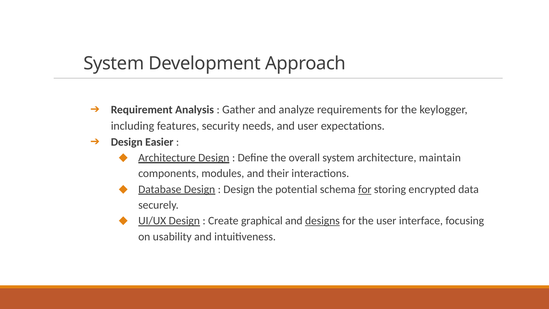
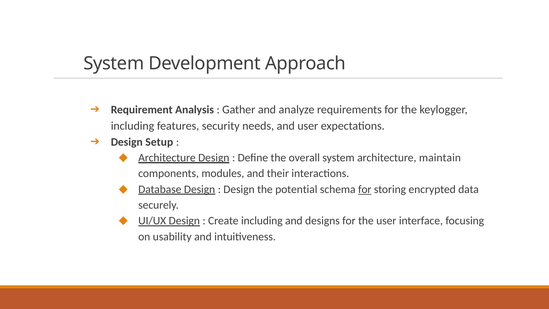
Easier: Easier -> Setup
Create graphical: graphical -> including
designs underline: present -> none
